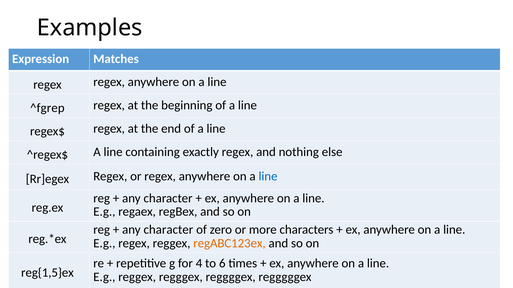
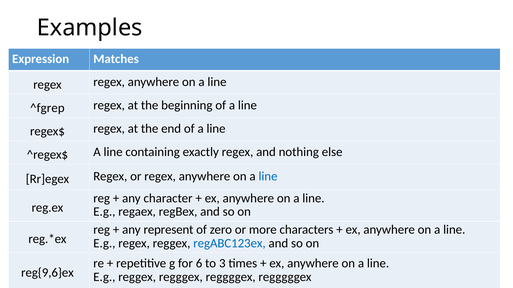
character at (168, 230): character -> represent
regABC123ex colour: orange -> blue
4: 4 -> 6
6: 6 -> 3
reg{1,5}ex: reg{1,5}ex -> reg{9,6}ex
